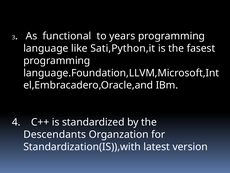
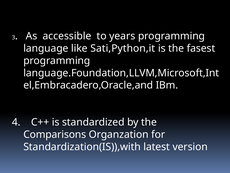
functional: functional -> accessible
Descendants: Descendants -> Comparisons
